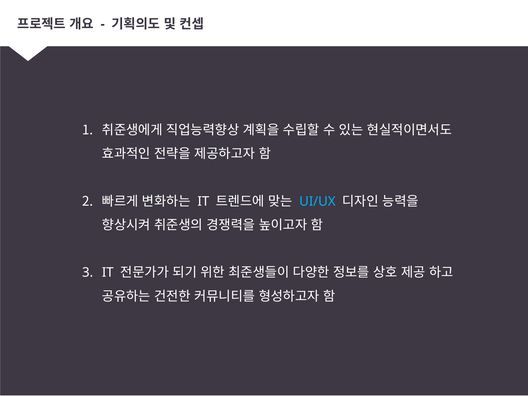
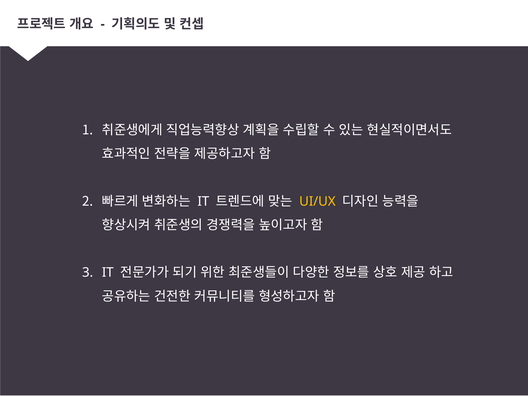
UI/UX colour: light blue -> yellow
